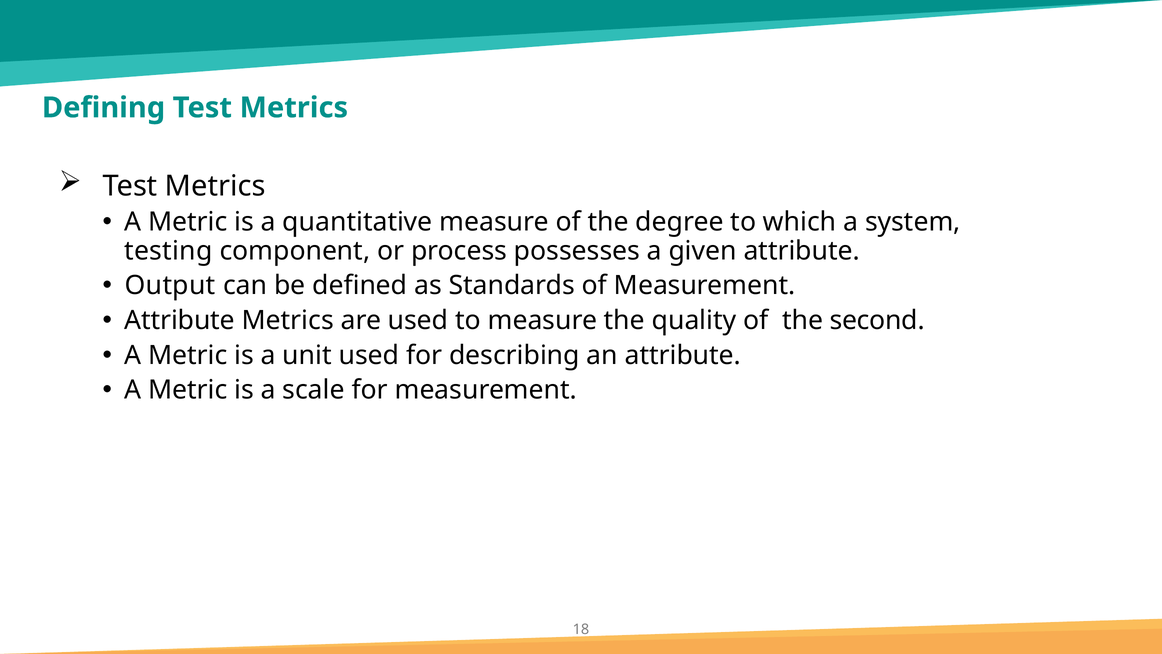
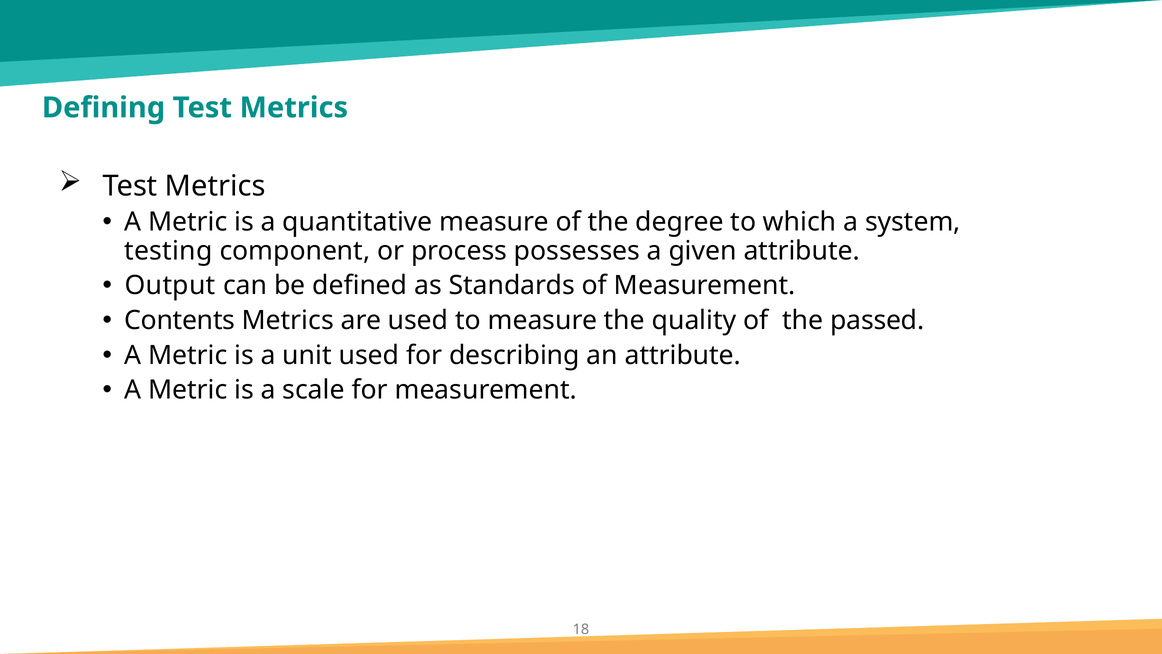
Attribute at (180, 320): Attribute -> Contents
second: second -> passed
